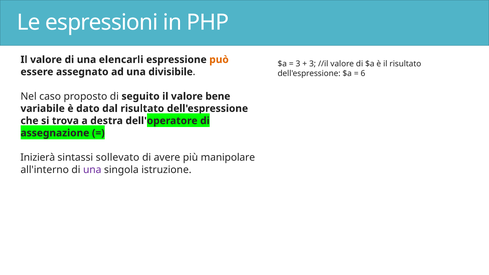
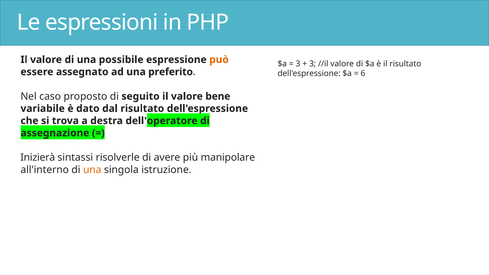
elencarli: elencarli -> possibile
divisibile: divisibile -> preferito
sollevato: sollevato -> risolverle
una at (92, 170) colour: purple -> orange
